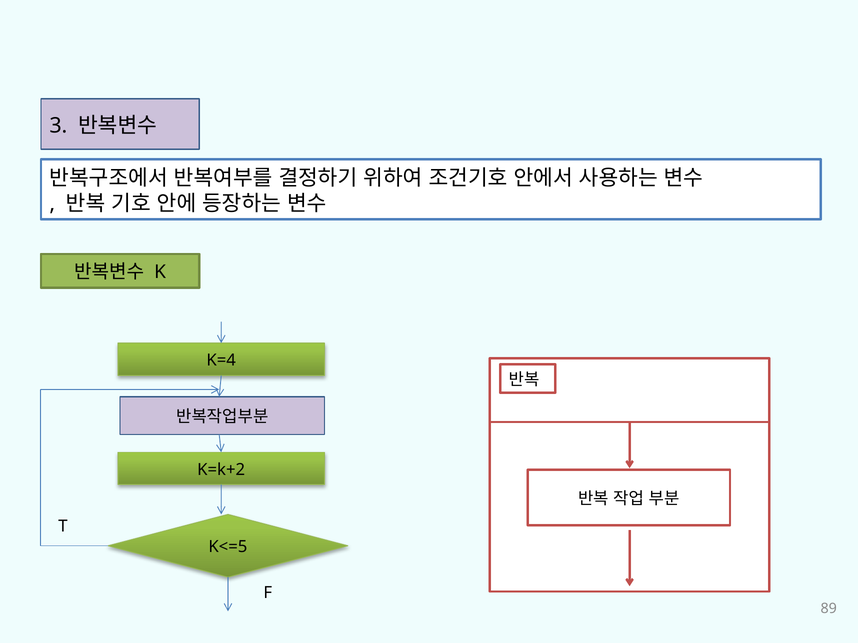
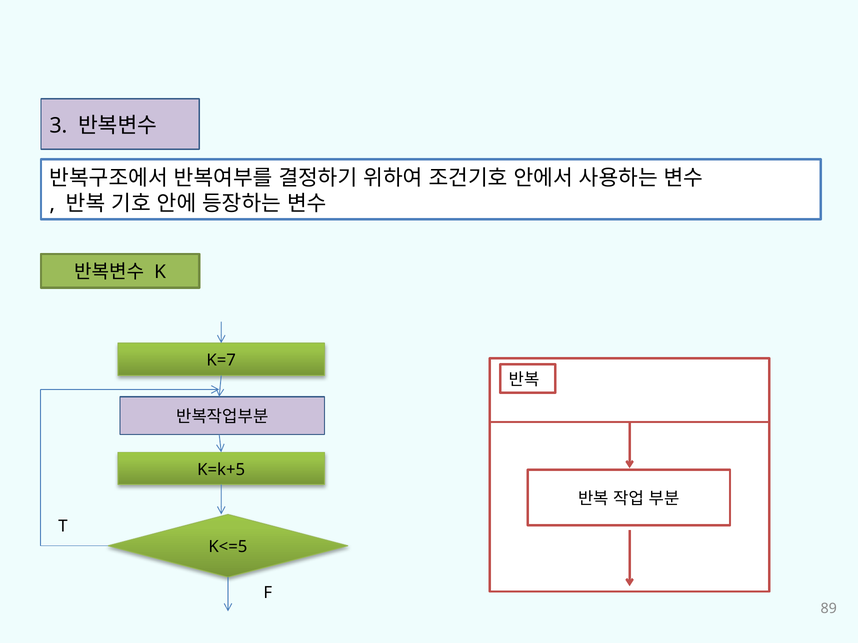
K=4: K=4 -> K=7
K=k+2: K=k+2 -> K=k+5
